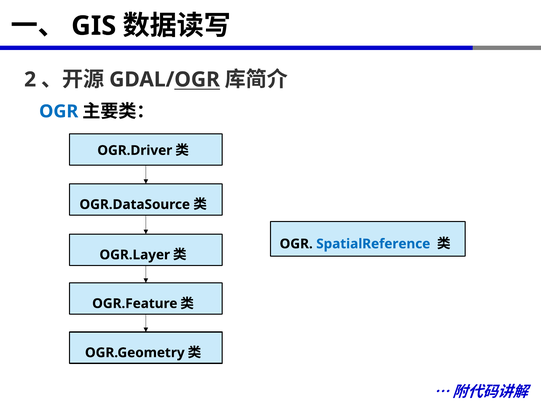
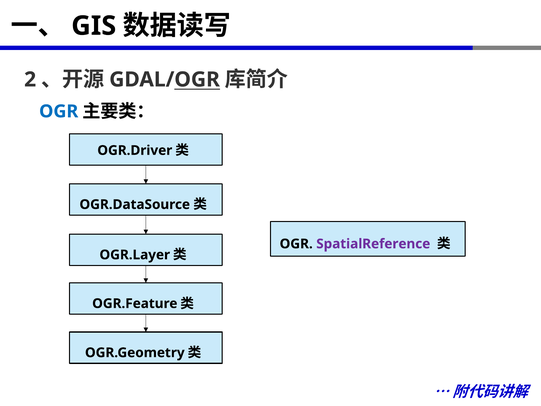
SpatialReference colour: blue -> purple
